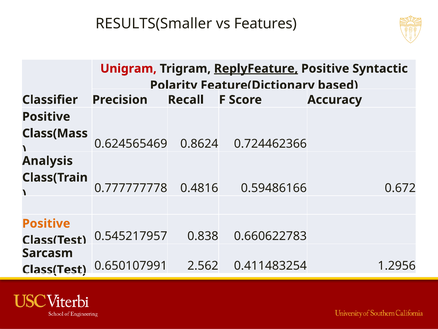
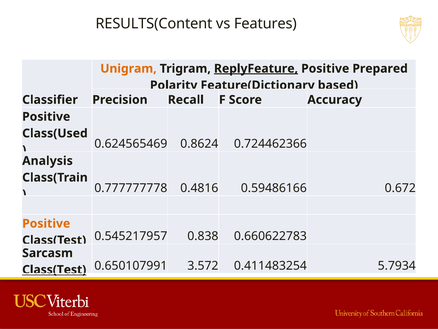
RESULTS(Smaller: RESULTS(Smaller -> RESULTS(Content
Unigram colour: red -> orange
Syntactic: Syntactic -> Prepared
Class(Mass: Class(Mass -> Class(Used
Class(Test at (54, 269) underline: none -> present
2.562: 2.562 -> 3.572
1.2956: 1.2956 -> 5.7934
